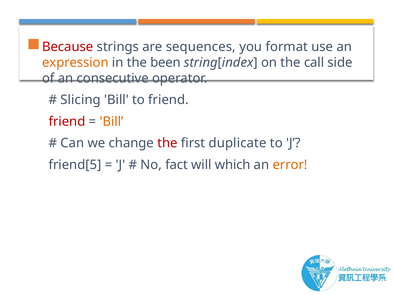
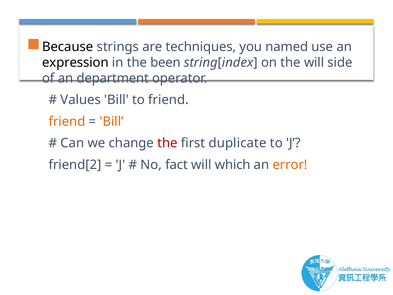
Because colour: red -> black
sequences: sequences -> techniques
format: format -> named
expression colour: orange -> black
the call: call -> will
consecutive: consecutive -> department
Slicing: Slicing -> Values
friend at (67, 121) colour: red -> orange
friend[5: friend[5 -> friend[2
